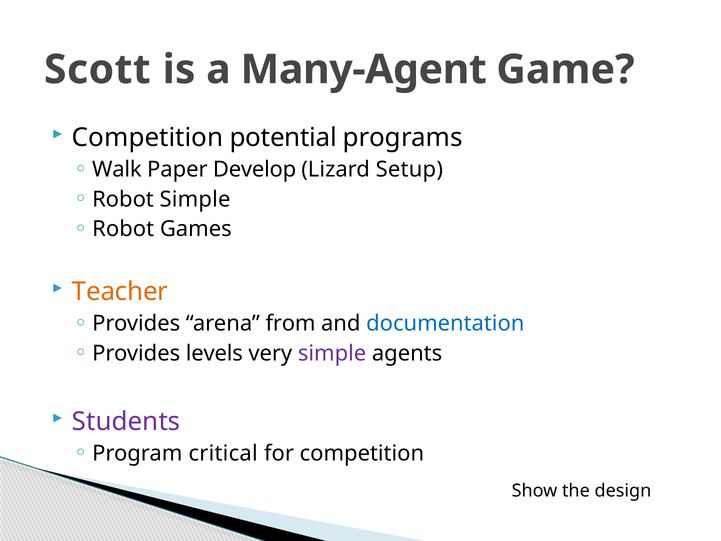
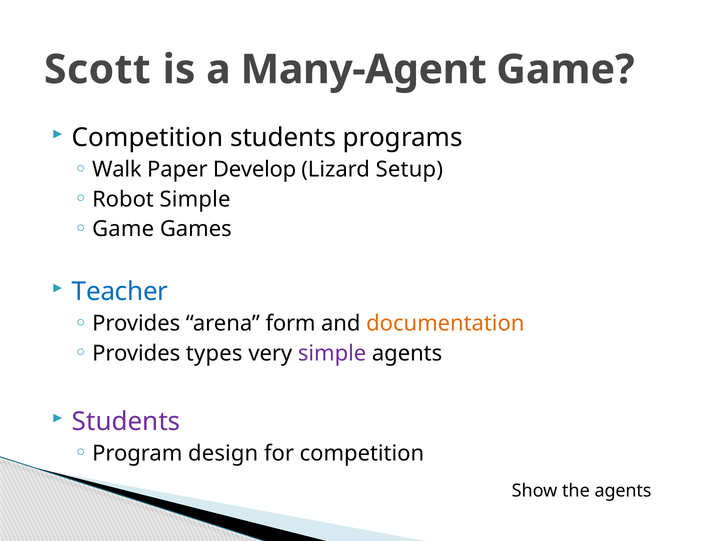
Competition potential: potential -> students
Robot at (123, 229): Robot -> Game
Teacher colour: orange -> blue
from: from -> form
documentation colour: blue -> orange
levels: levels -> types
critical: critical -> design
the design: design -> agents
